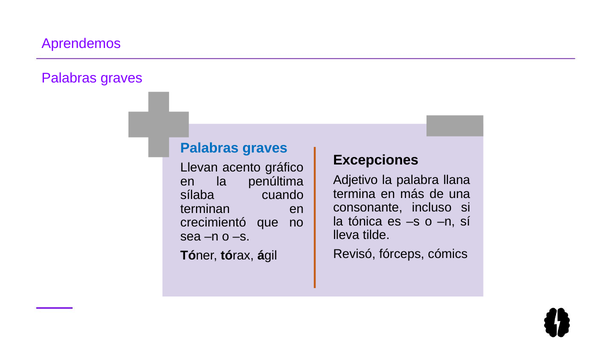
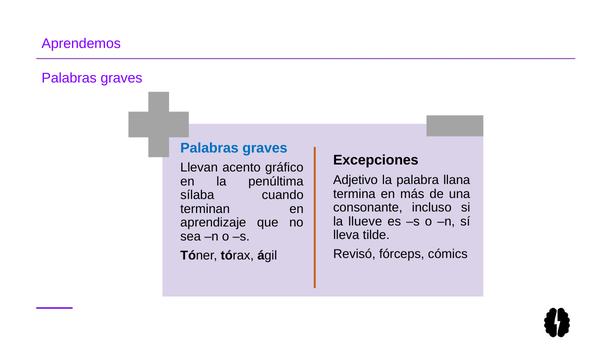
tónica: tónica -> llueve
crecimientó: crecimientó -> aprendizaje
